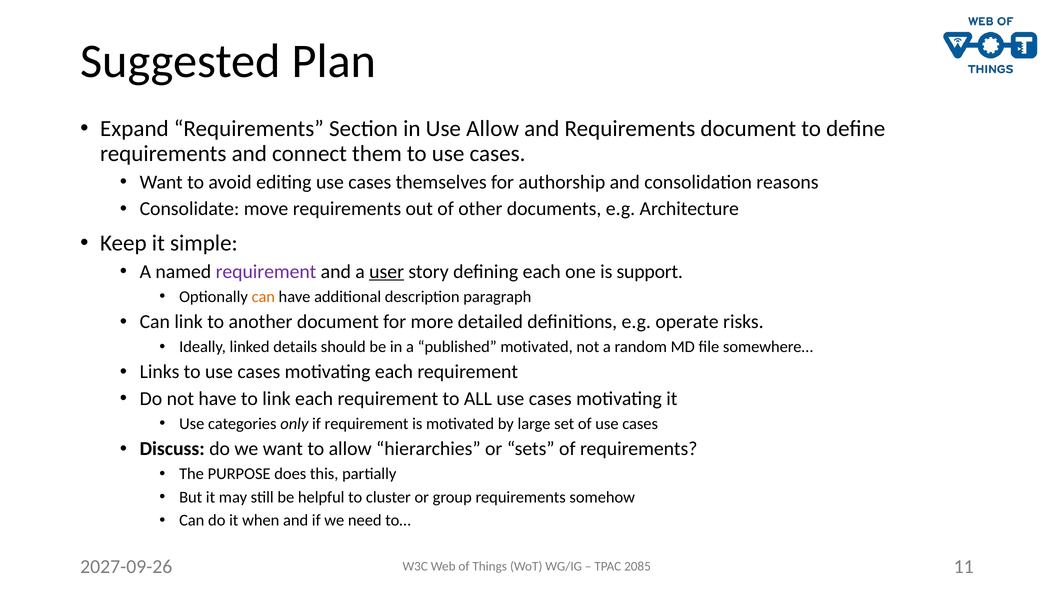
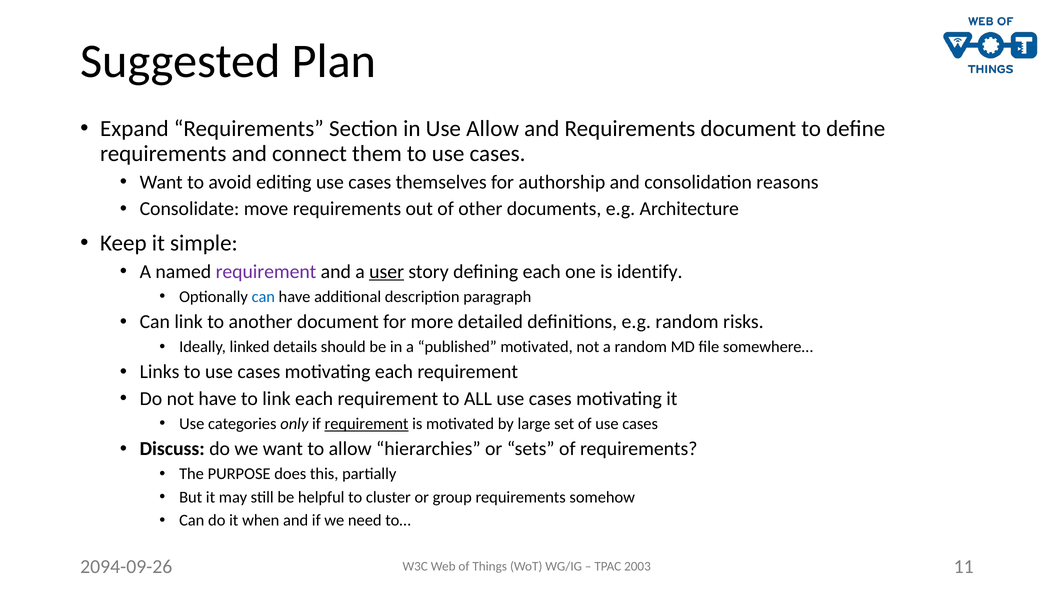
support: support -> identify
can at (263, 297) colour: orange -> blue
e.g operate: operate -> random
requirement at (367, 424) underline: none -> present
2027-09-26: 2027-09-26 -> 2094-09-26
2085: 2085 -> 2003
